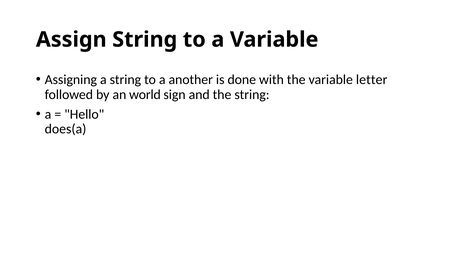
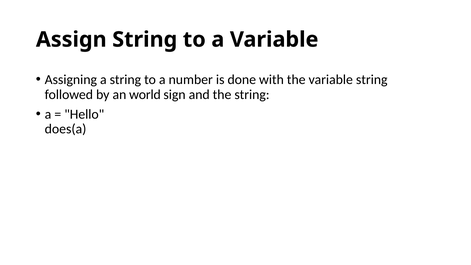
another: another -> number
variable letter: letter -> string
